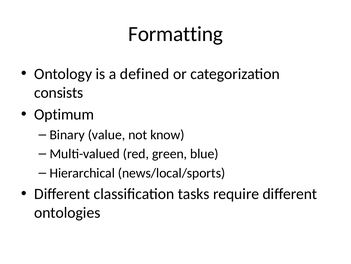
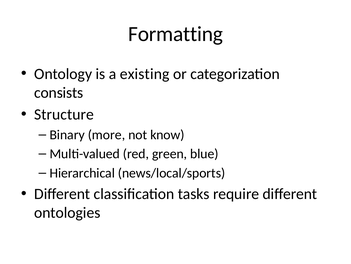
defined: defined -> existing
Optimum: Optimum -> Structure
value: value -> more
